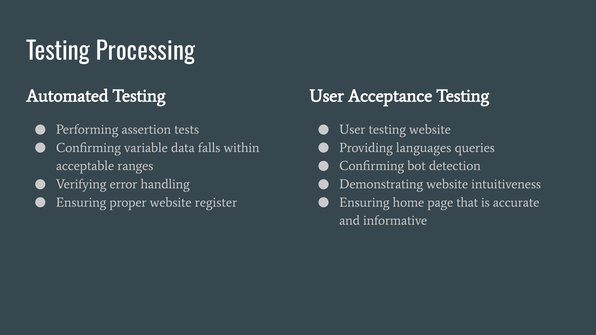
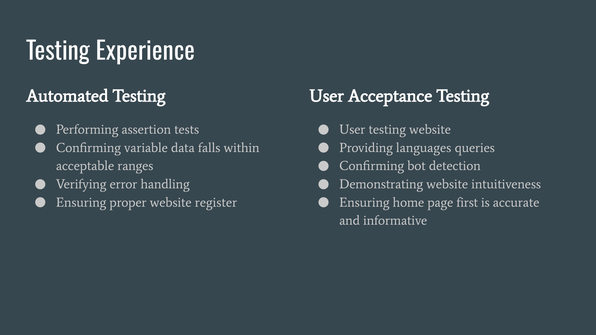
Processing: Processing -> Experience
that: that -> first
